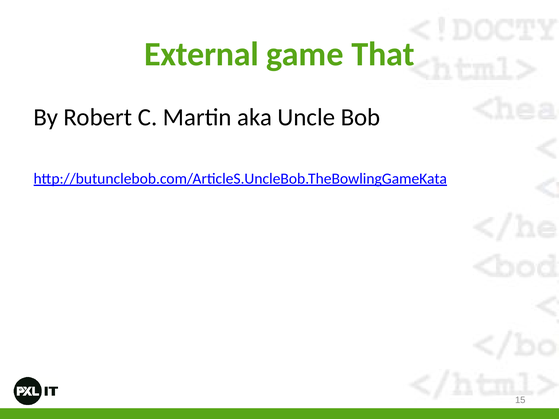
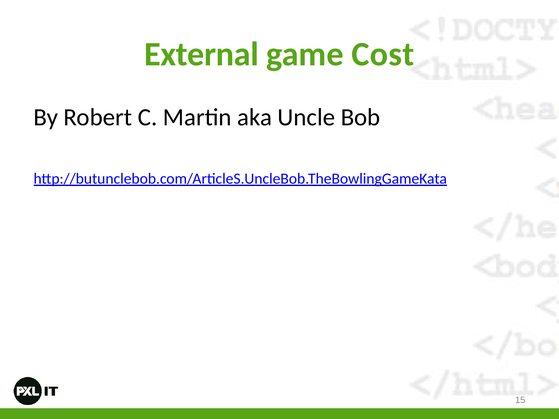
That: That -> Cost
